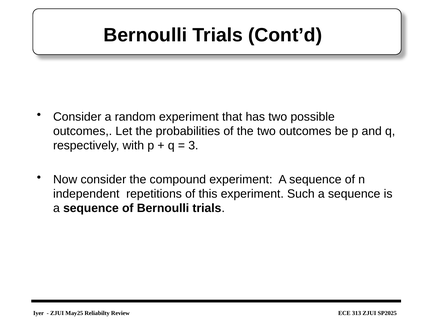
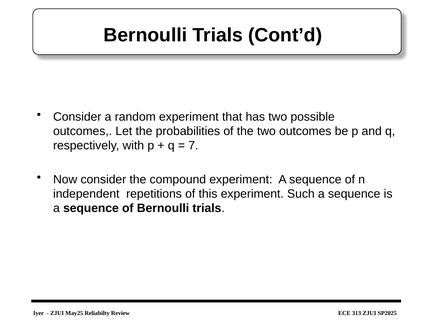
3: 3 -> 7
